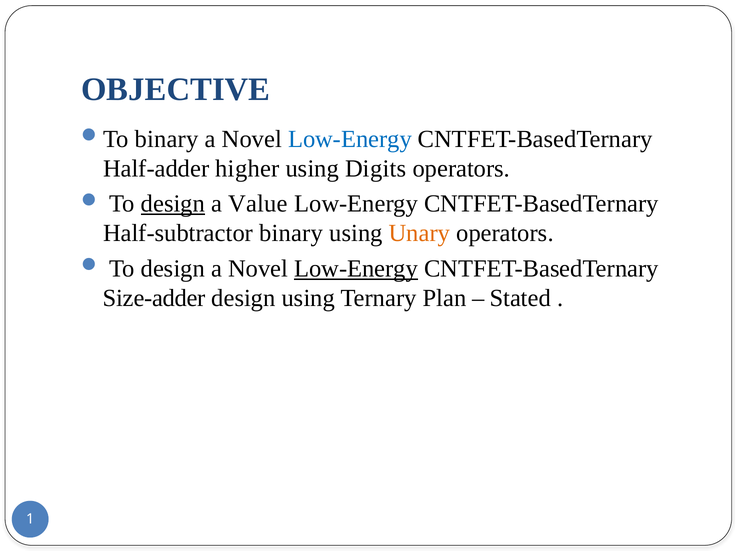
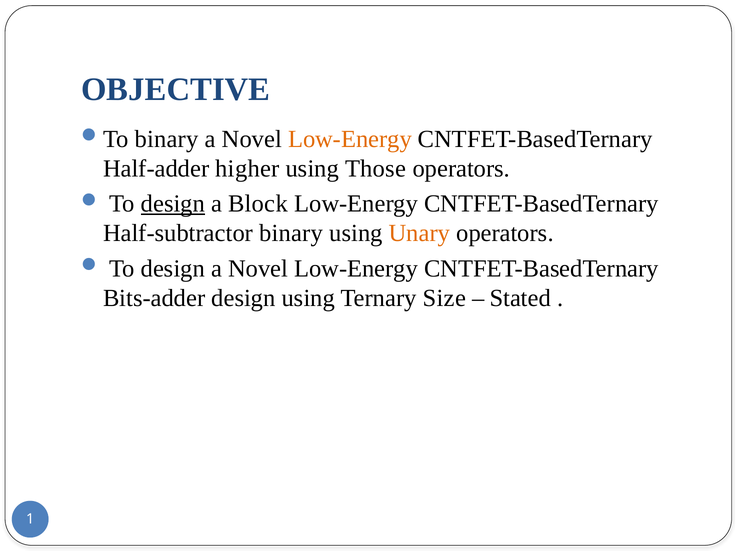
Low-Energy at (350, 139) colour: blue -> orange
Digits: Digits -> Those
Value: Value -> Block
Low-Energy at (356, 269) underline: present -> none
Size-adder: Size-adder -> Bits-adder
Plan: Plan -> Size
